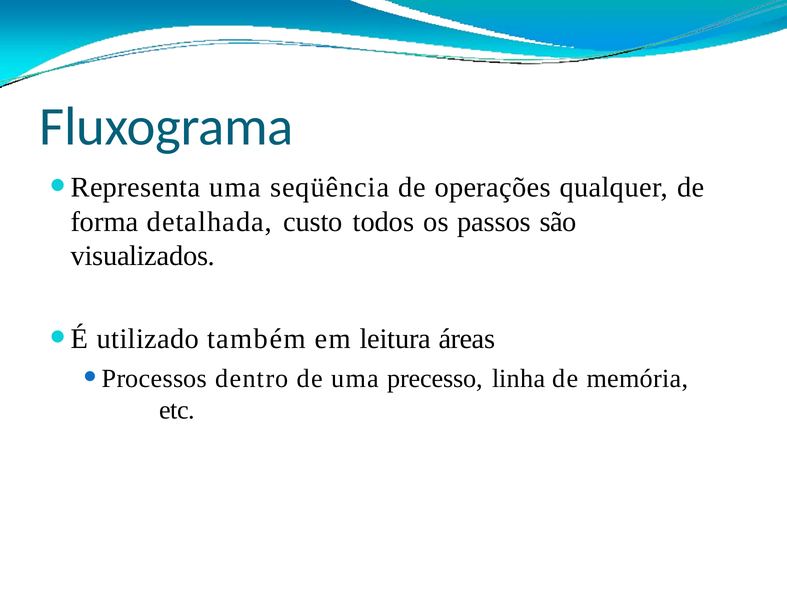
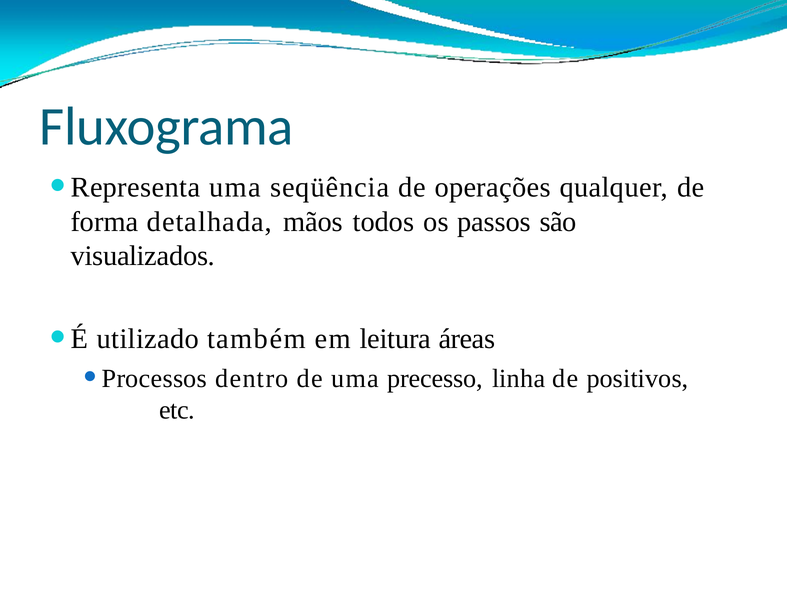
custo: custo -> mãos
memória: memória -> positivos
